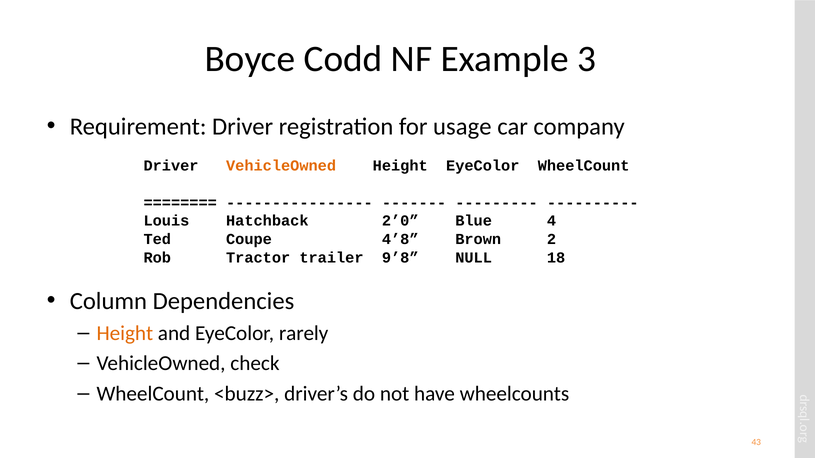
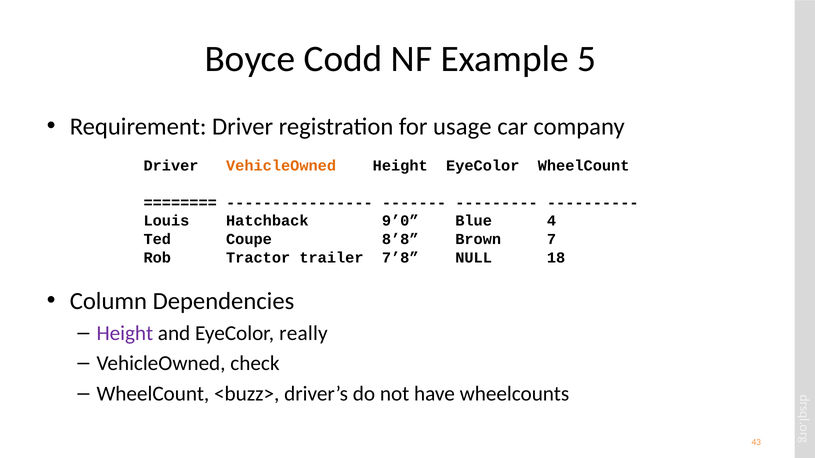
3: 3 -> 5
2’0: 2’0 -> 9’0
4’8: 4’8 -> 8’8
2: 2 -> 7
9’8: 9’8 -> 7’8
Height at (125, 334) colour: orange -> purple
rarely: rarely -> really
